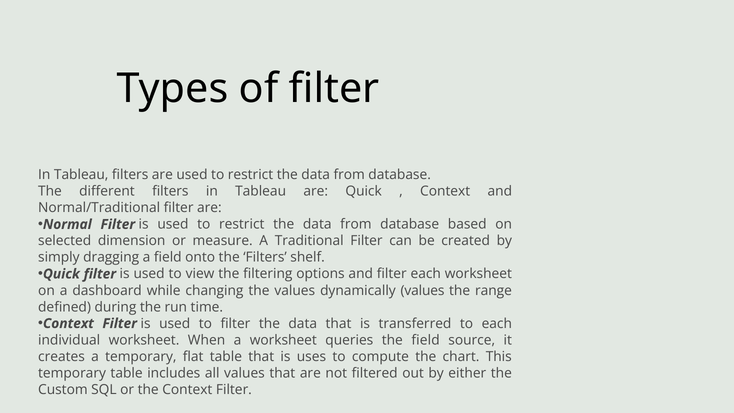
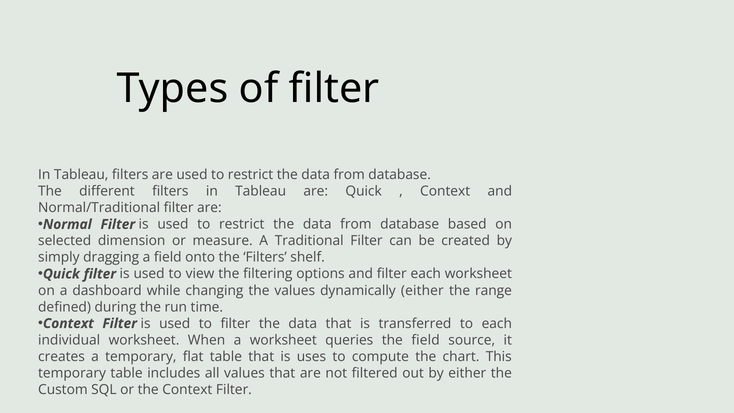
dynamically values: values -> either
